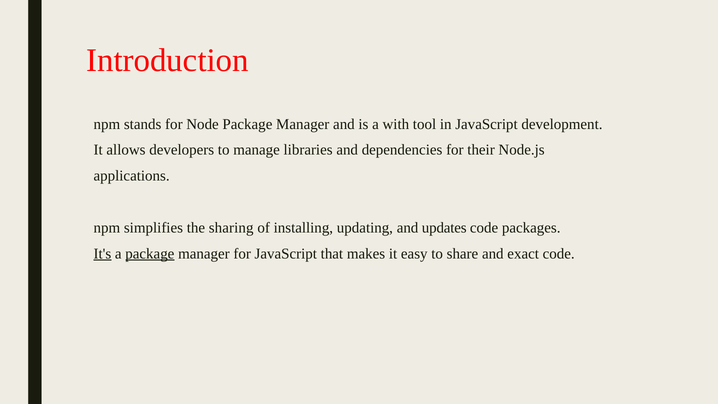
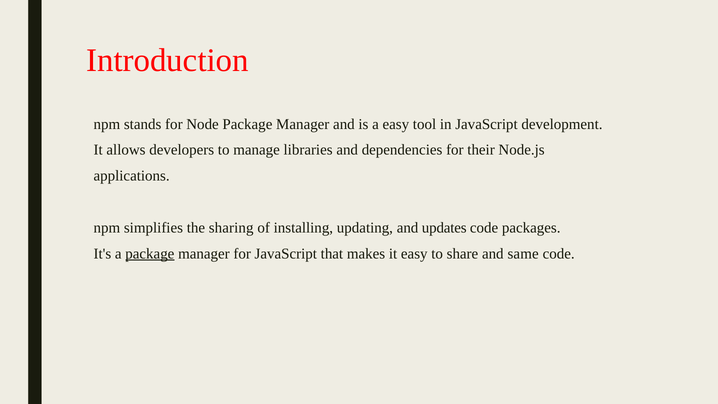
a with: with -> easy
It's underline: present -> none
exact: exact -> same
